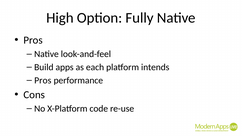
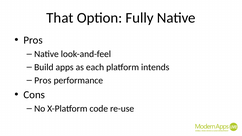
High: High -> That
